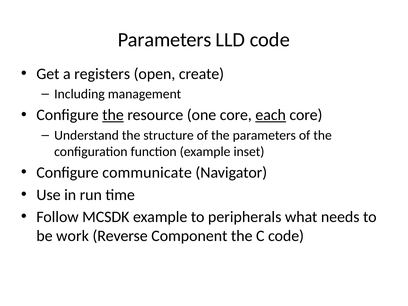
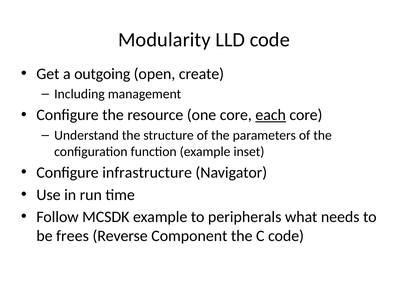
Parameters at (165, 40): Parameters -> Modularity
registers: registers -> outgoing
the at (113, 115) underline: present -> none
communicate: communicate -> infrastructure
work: work -> frees
